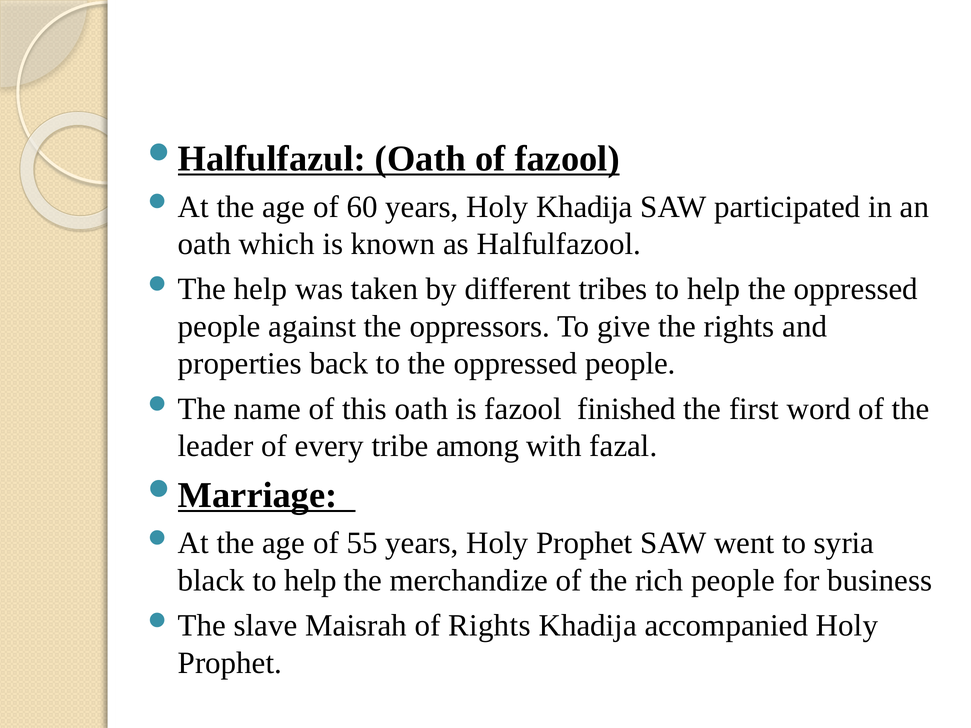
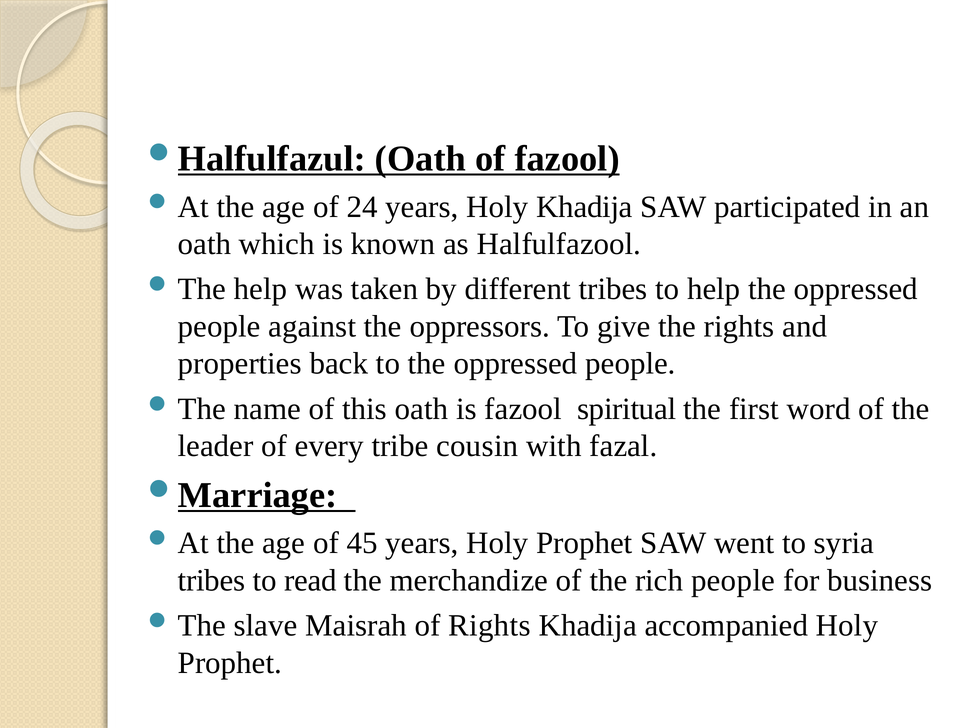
60: 60 -> 24
finished: finished -> spiritual
among: among -> cousin
55: 55 -> 45
black at (211, 581): black -> tribes
help at (311, 581): help -> read
